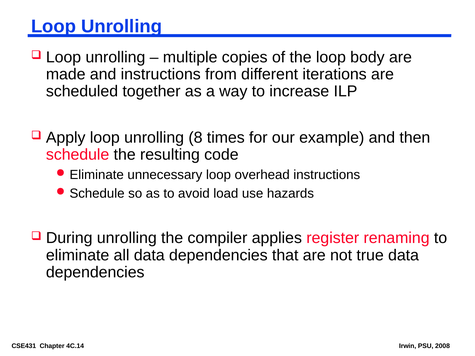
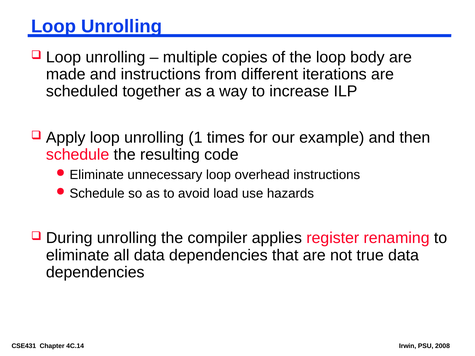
8: 8 -> 1
